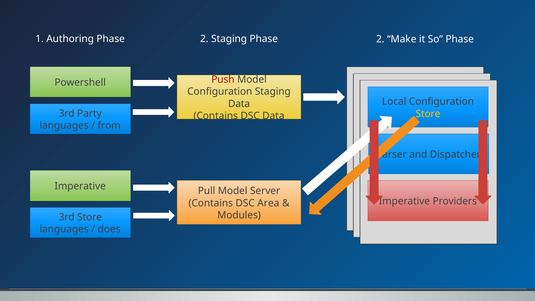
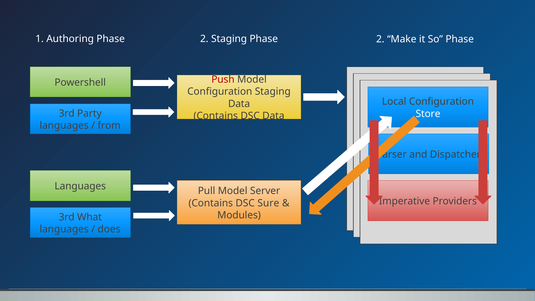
Store at (428, 114) colour: yellow -> white
Imperative at (80, 186): Imperative -> Languages
Area: Area -> Sure
3rd Store: Store -> What
